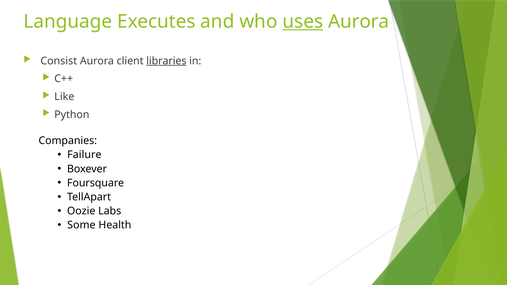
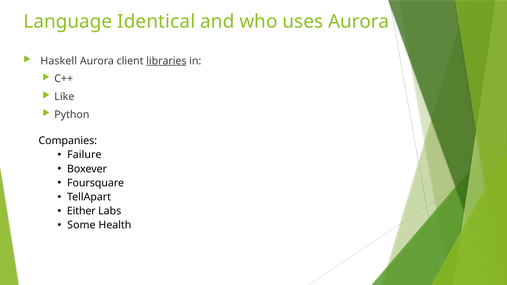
Executes: Executes -> Identical
uses underline: present -> none
Consist: Consist -> Haskell
Oozie: Oozie -> Either
